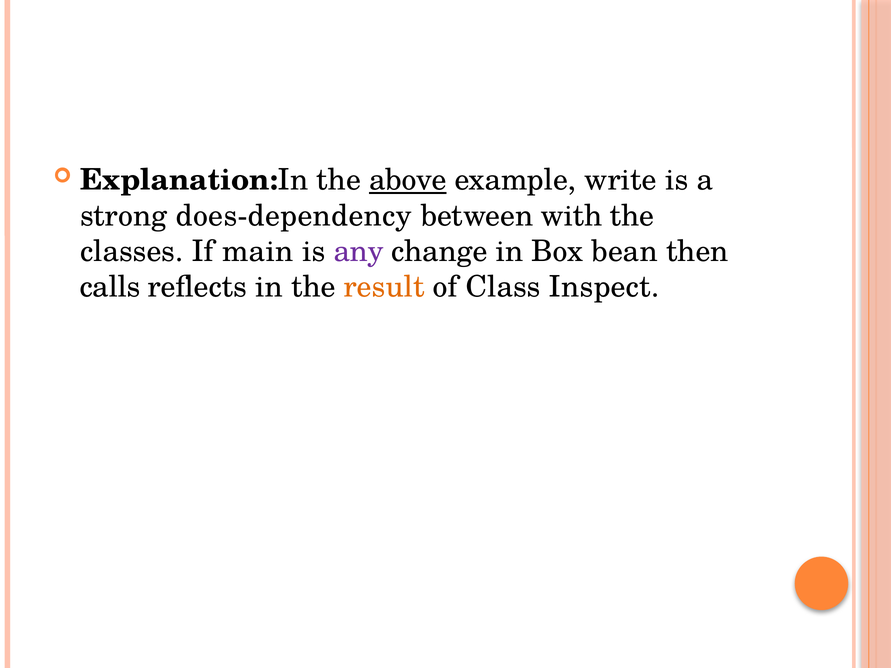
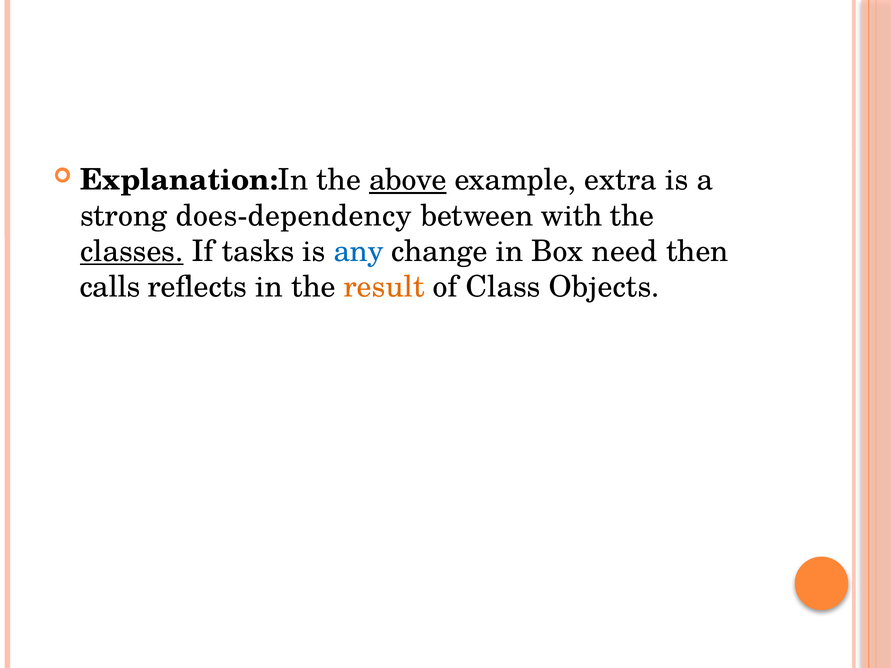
write: write -> extra
classes underline: none -> present
main: main -> tasks
any colour: purple -> blue
bean: bean -> need
Inspect: Inspect -> Objects
